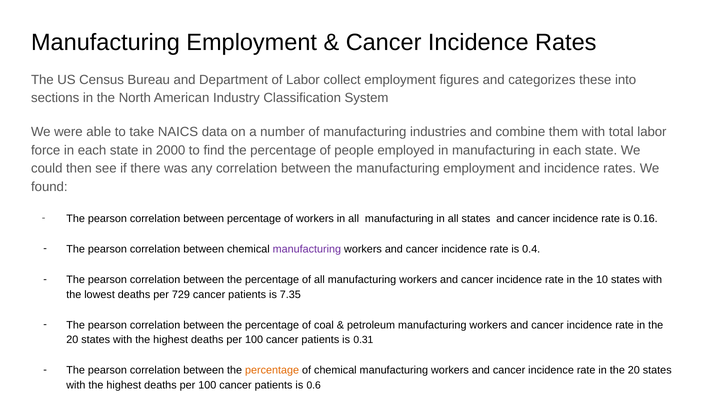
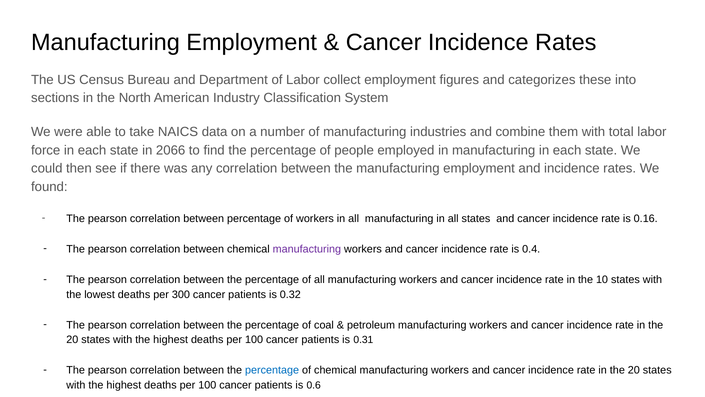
2000: 2000 -> 2066
729: 729 -> 300
7.35: 7.35 -> 0.32
percentage at (272, 370) colour: orange -> blue
